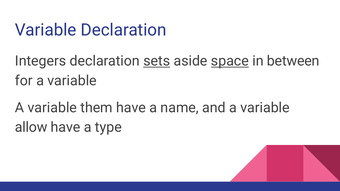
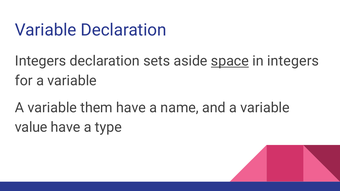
sets underline: present -> none
in between: between -> integers
allow: allow -> value
